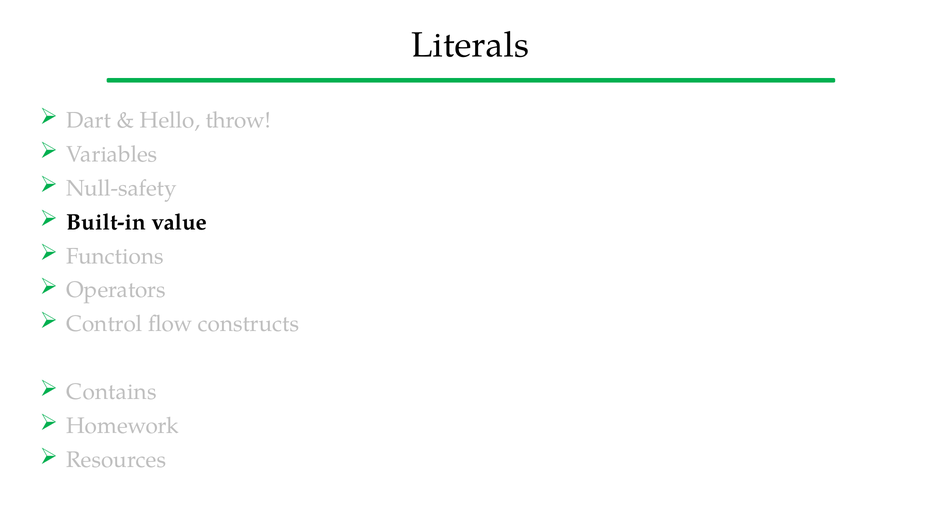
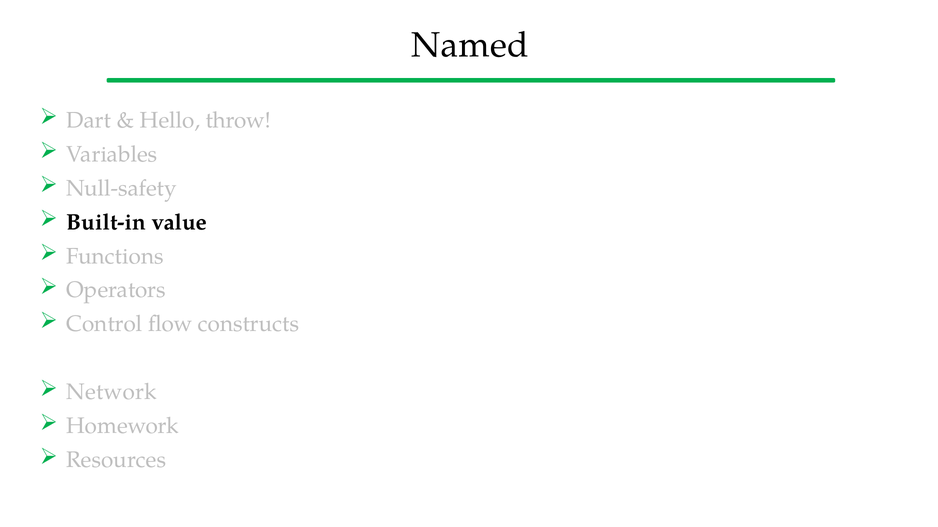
Literals: Literals -> Named
Contains: Contains -> Network
